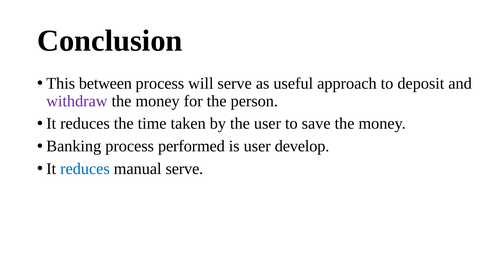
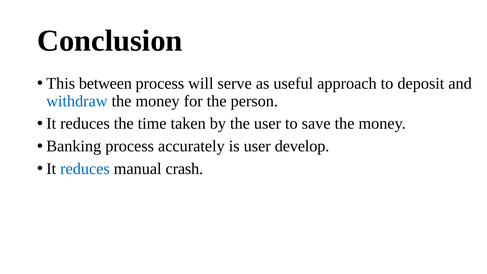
withdraw colour: purple -> blue
performed: performed -> accurately
manual serve: serve -> crash
